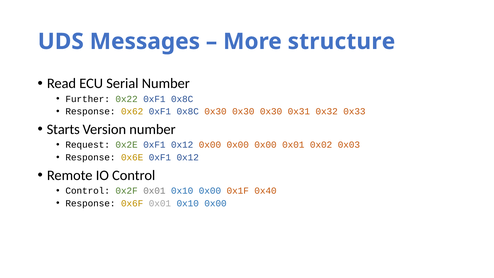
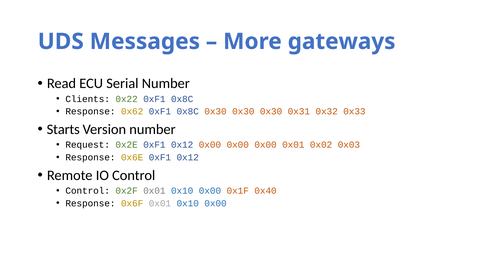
structure: structure -> gateways
Further: Further -> Clients
